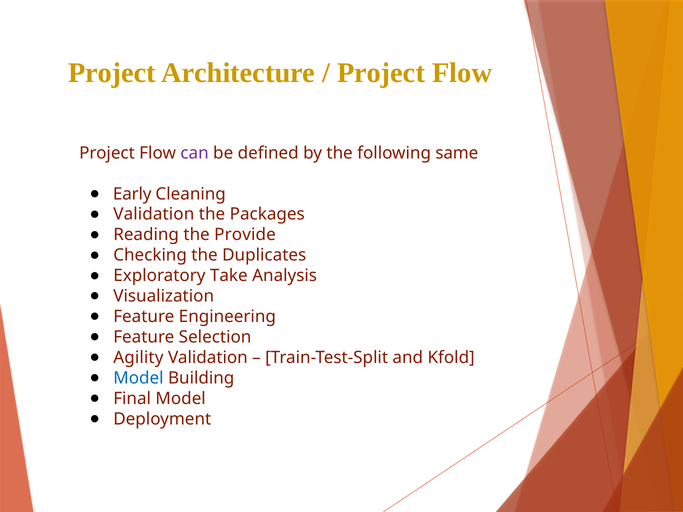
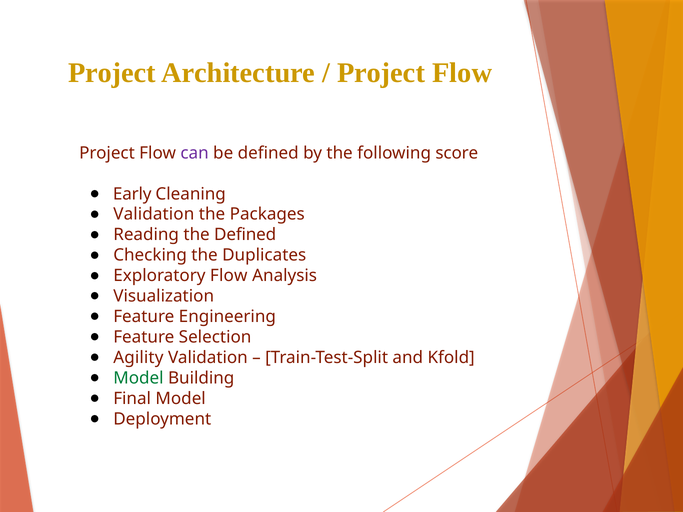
same: same -> score
the Provide: Provide -> Defined
Exploratory Take: Take -> Flow
Model at (138, 378) colour: blue -> green
